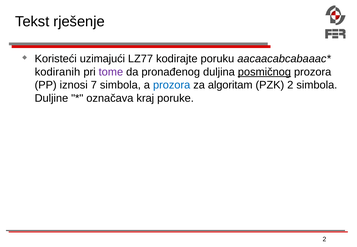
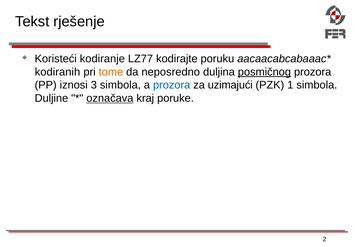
uzimajući: uzimajući -> kodiranje
tome colour: purple -> orange
pronađenog: pronađenog -> neposredno
7: 7 -> 3
algoritam: algoritam -> uzimajući
PZK 2: 2 -> 1
označava underline: none -> present
